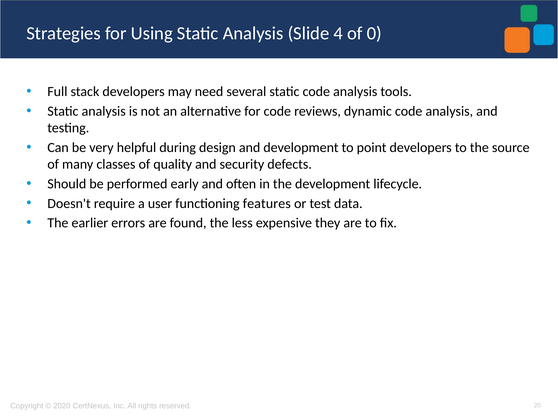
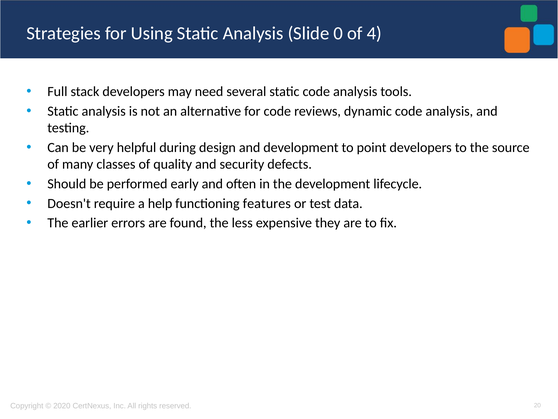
4: 4 -> 0
0: 0 -> 4
user: user -> help
